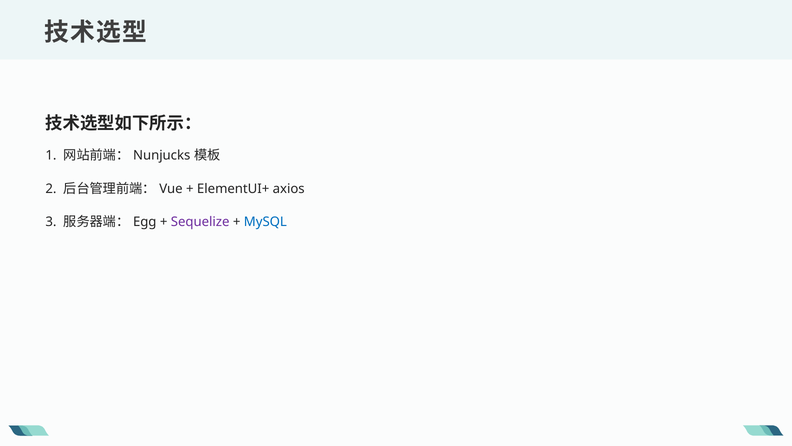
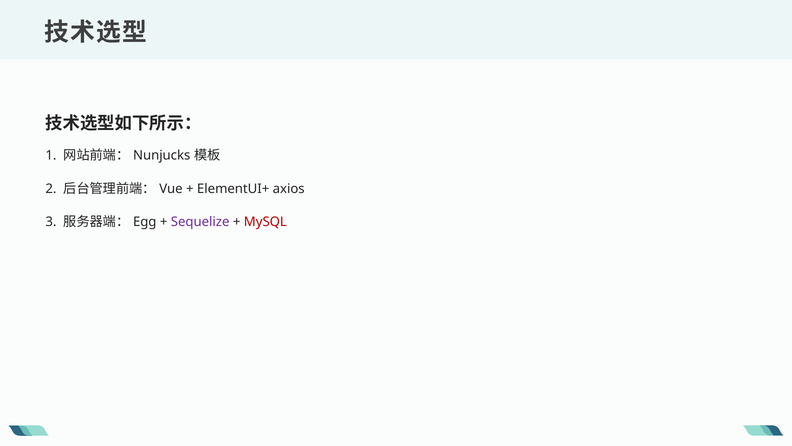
MySQL colour: blue -> red
